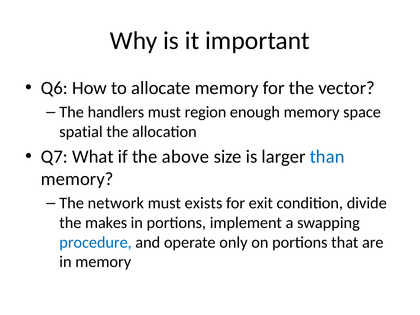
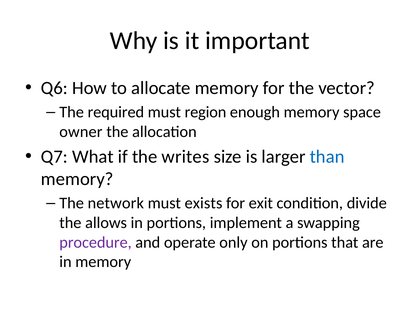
handlers: handlers -> required
spatial: spatial -> owner
above: above -> writes
makes: makes -> allows
procedure colour: blue -> purple
